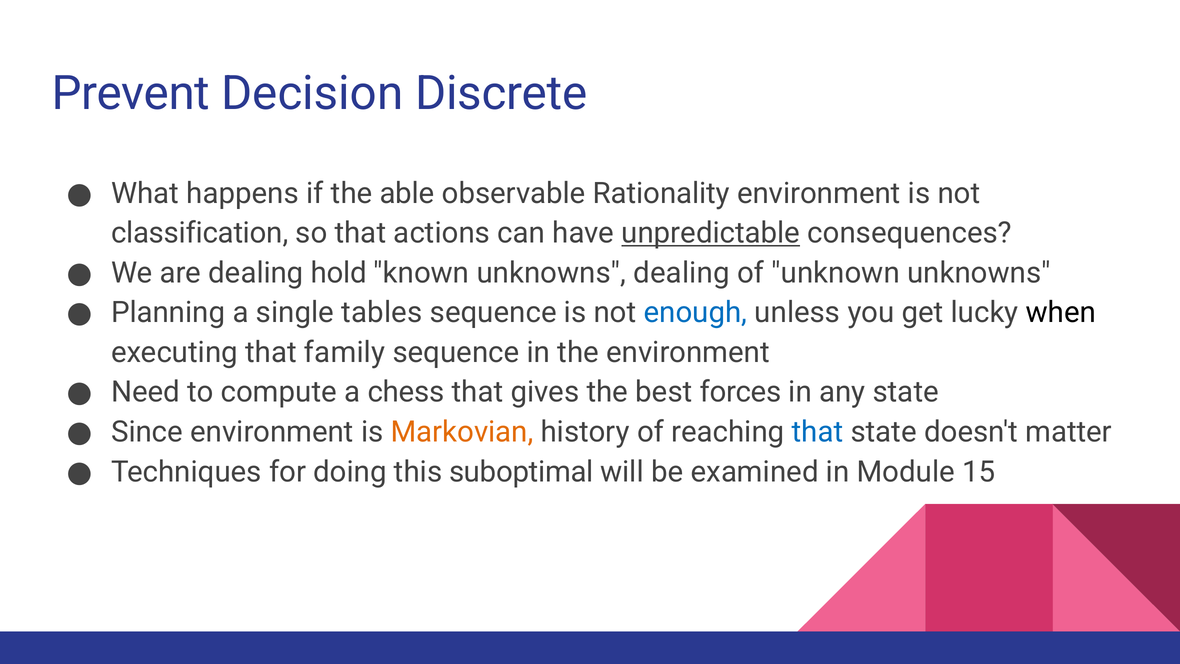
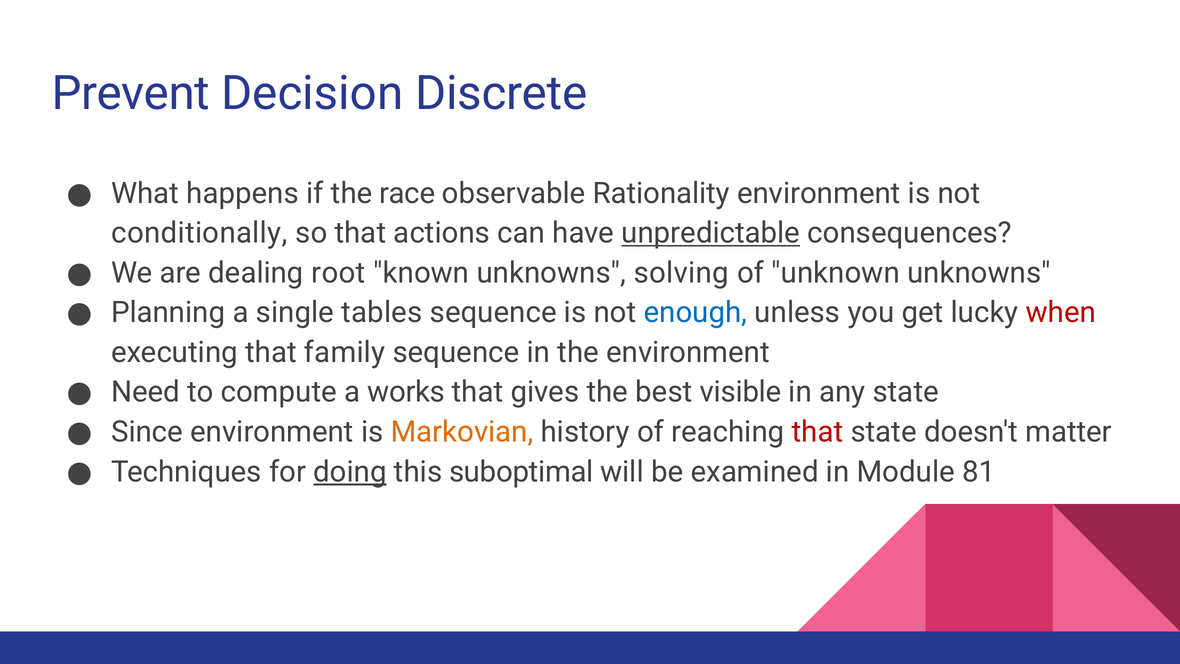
able: able -> race
classification: classification -> conditionally
hold: hold -> root
unknowns dealing: dealing -> solving
when colour: black -> red
chess: chess -> works
forces: forces -> visible
that at (817, 432) colour: blue -> red
doing underline: none -> present
15: 15 -> 81
